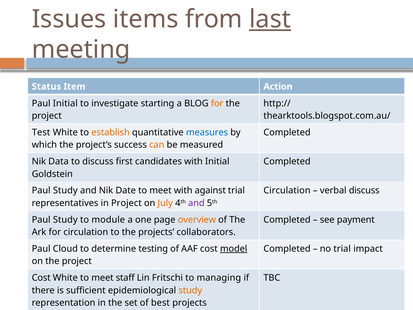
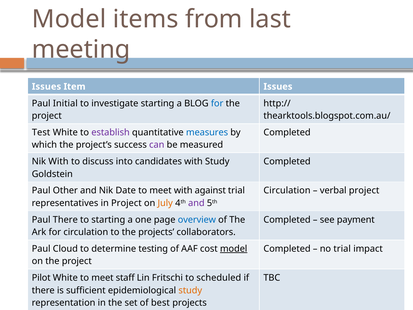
Issues at (69, 19): Issues -> Model
last underline: present -> none
Status at (46, 87): Status -> Issues
Item Action: Action -> Issues
for at (217, 103) colour: orange -> blue
establish colour: orange -> purple
can colour: orange -> purple
Nik Data: Data -> With
first: first -> into
with Initial: Initial -> Study
Study at (65, 190): Study -> Other
verbal discuss: discuss -> project
Study at (65, 220): Study -> There
to module: module -> starting
overview colour: orange -> blue
Cost at (41, 278): Cost -> Pilot
managing: managing -> scheduled
